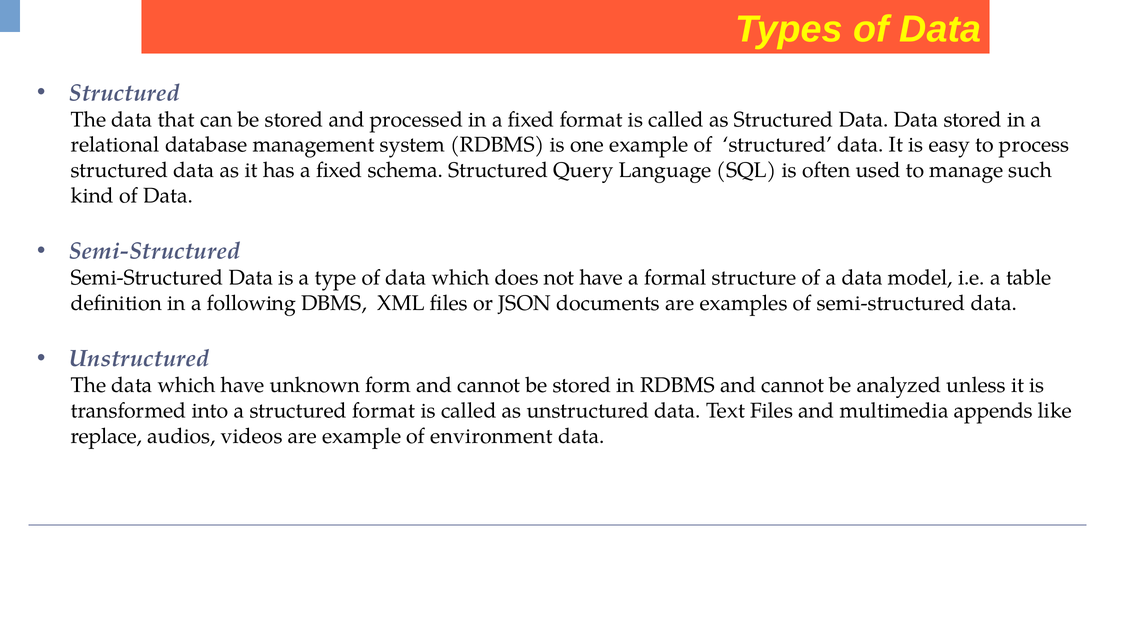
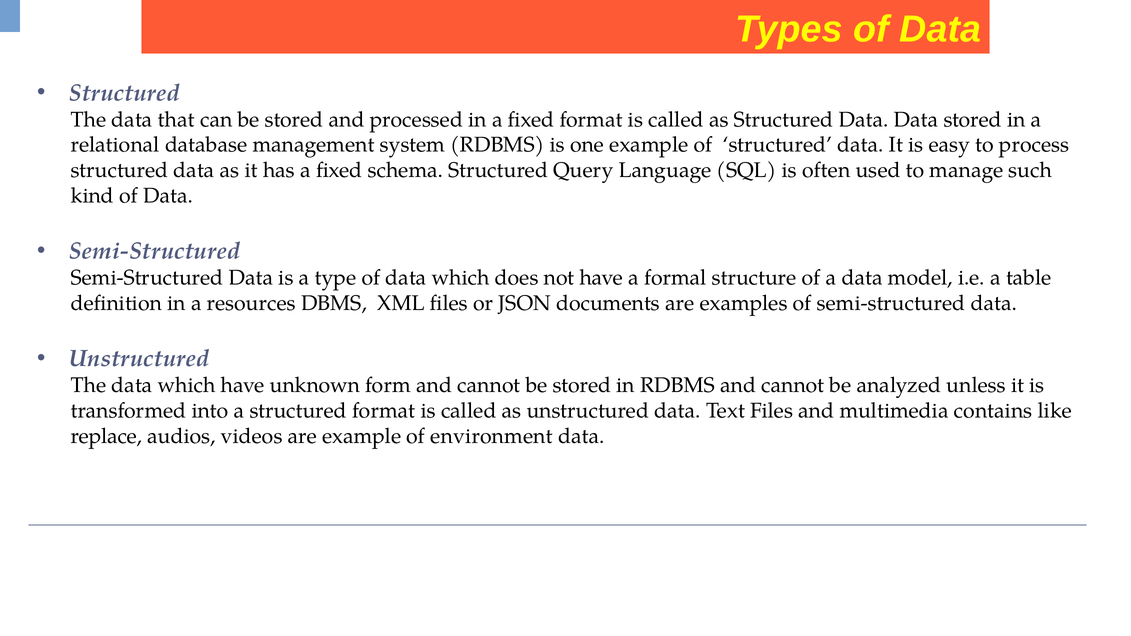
following: following -> resources
appends: appends -> contains
